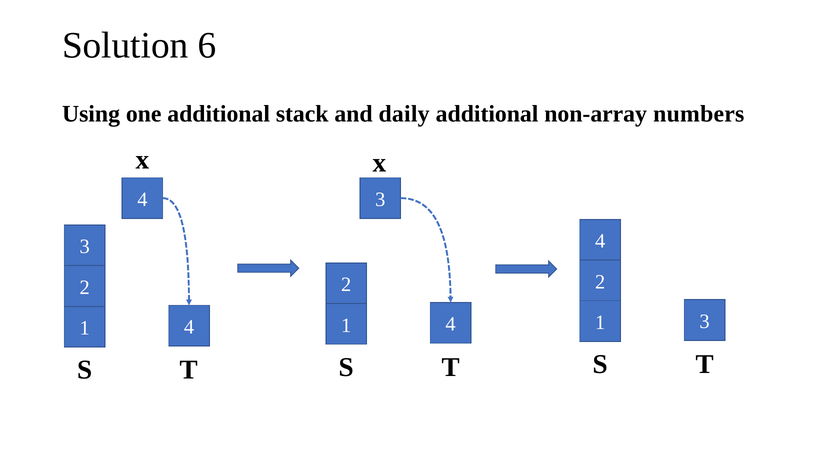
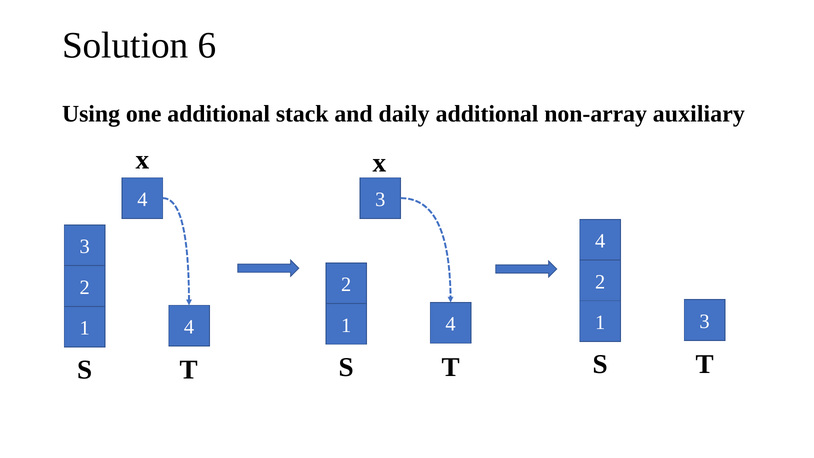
numbers: numbers -> auxiliary
